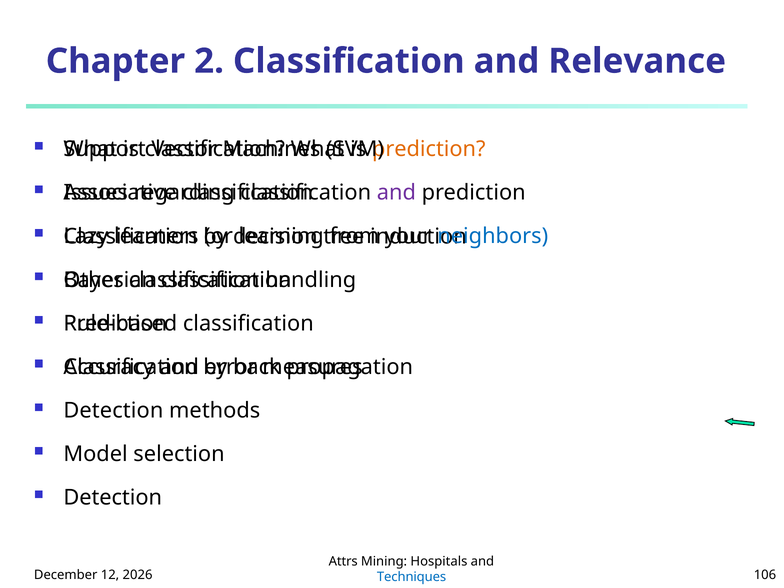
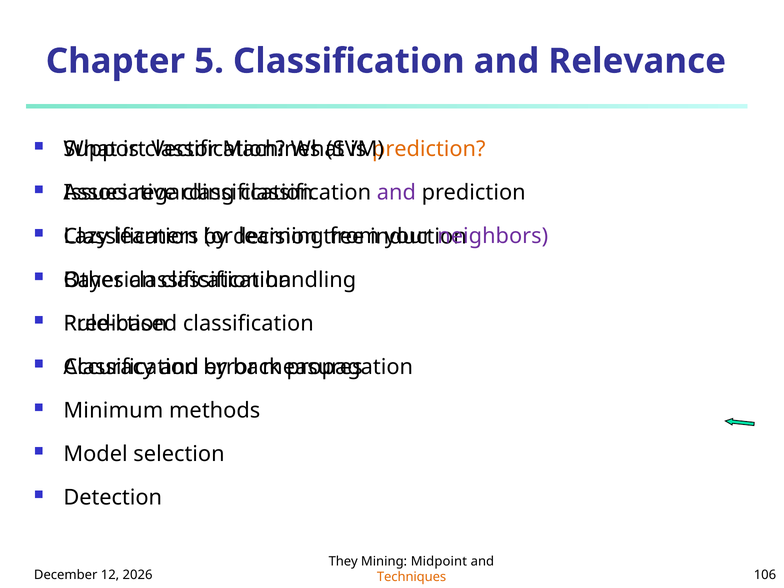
2: 2 -> 5
neighbors colour: blue -> purple
Detection at (113, 410): Detection -> Minimum
Attrs: Attrs -> They
Hospitals: Hospitals -> Midpoint
Techniques colour: blue -> orange
